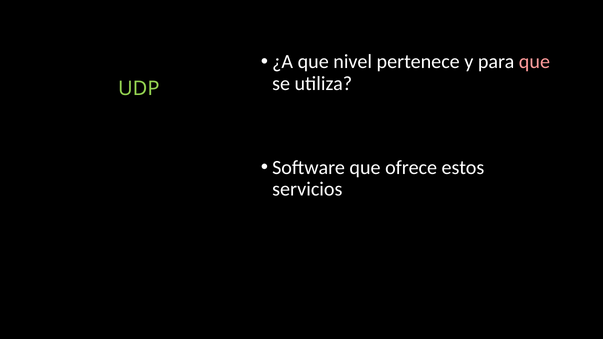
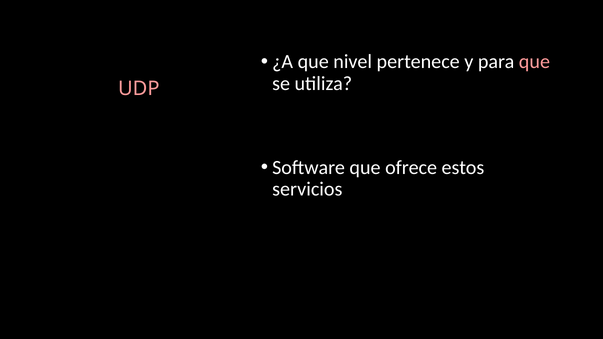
UDP colour: light green -> pink
